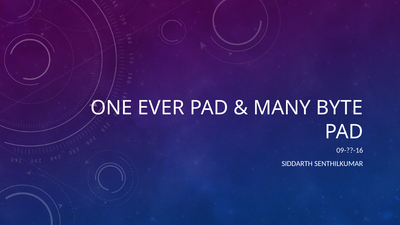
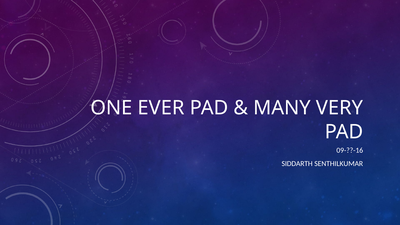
BYTE: BYTE -> VERY
